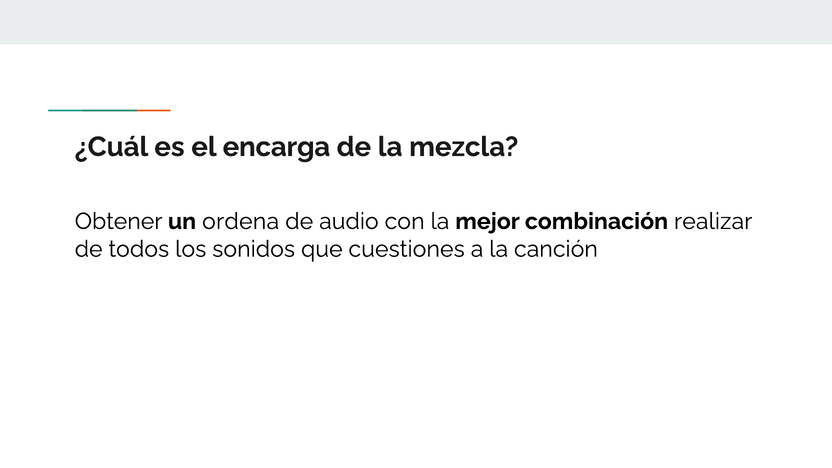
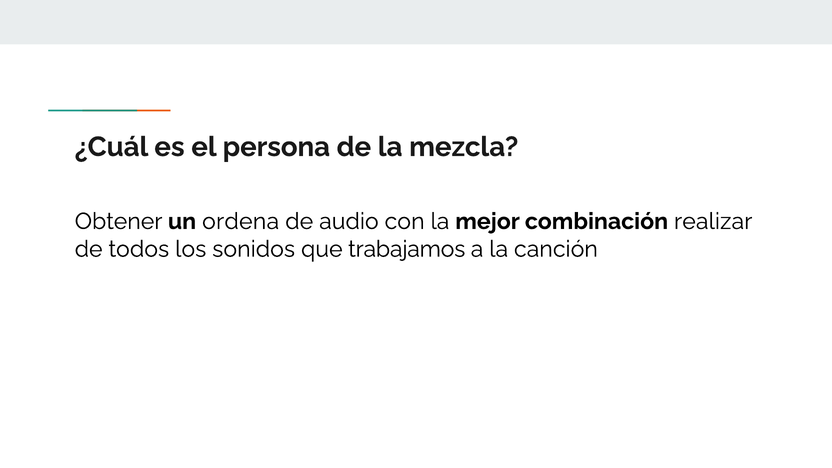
encarga: encarga -> persona
cuestiones: cuestiones -> trabajamos
